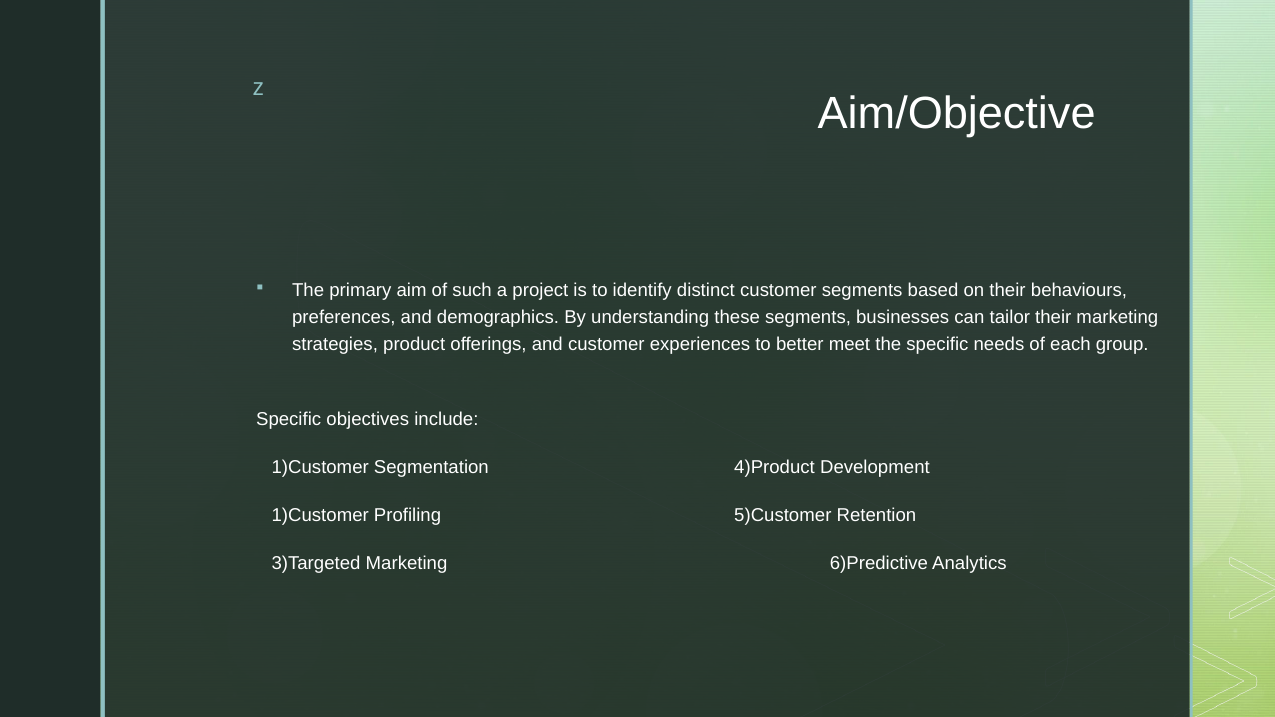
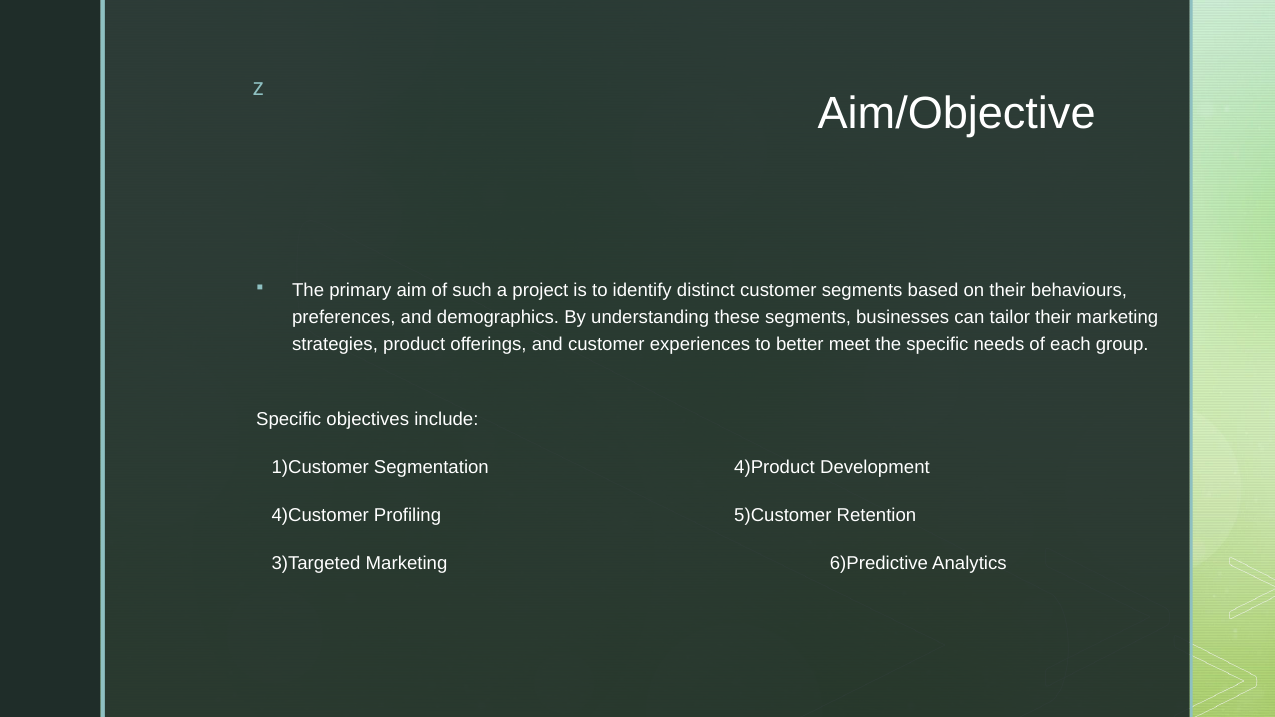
1)Customer at (320, 516): 1)Customer -> 4)Customer
